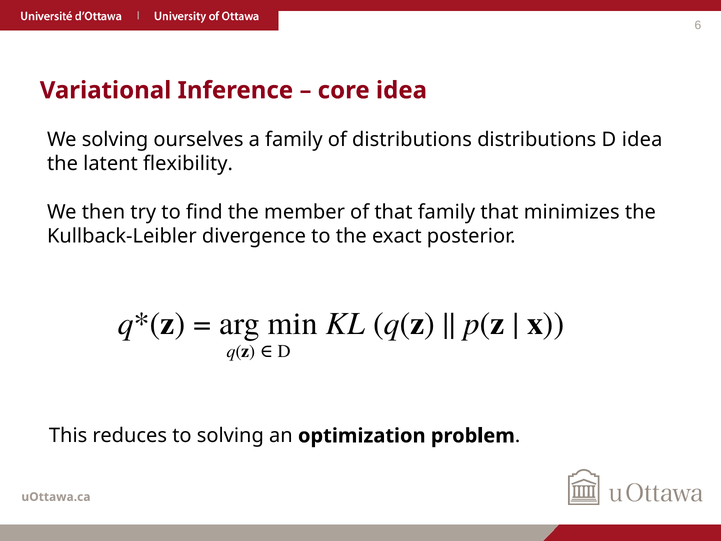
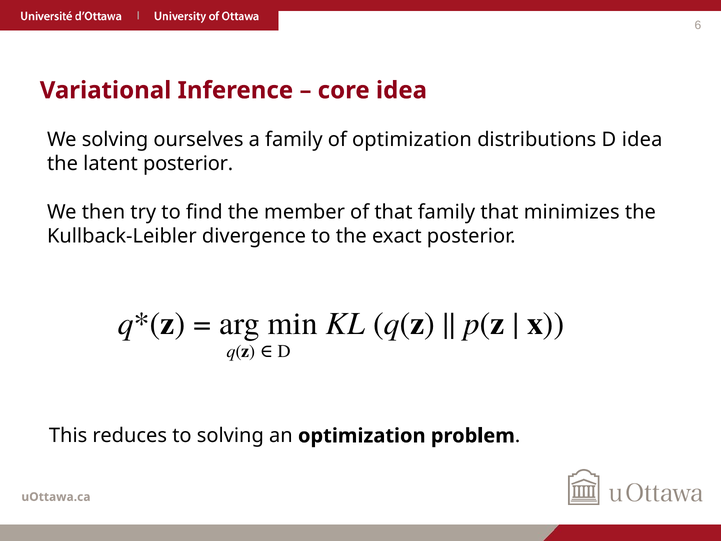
of distributions: distributions -> optimization
latent flexibility: flexibility -> posterior
